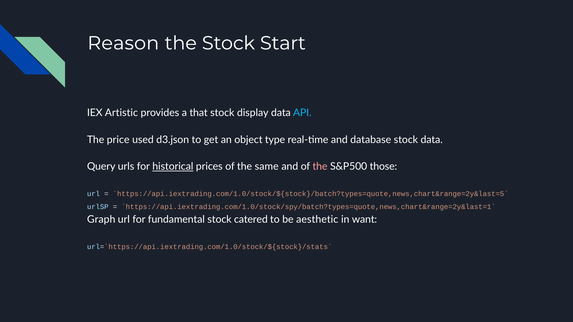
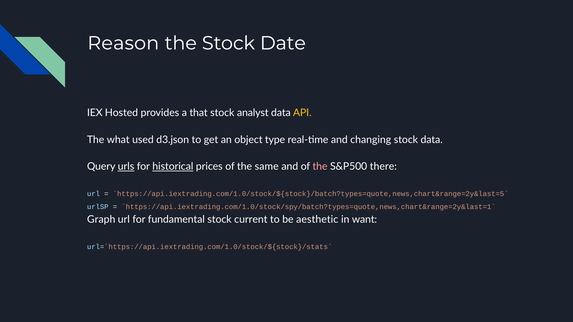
Start: Start -> Date
Artistic: Artistic -> Hosted
display: display -> analyst
API colour: light blue -> yellow
price: price -> what
database: database -> changing
urls underline: none -> present
those: those -> there
catered: catered -> current
